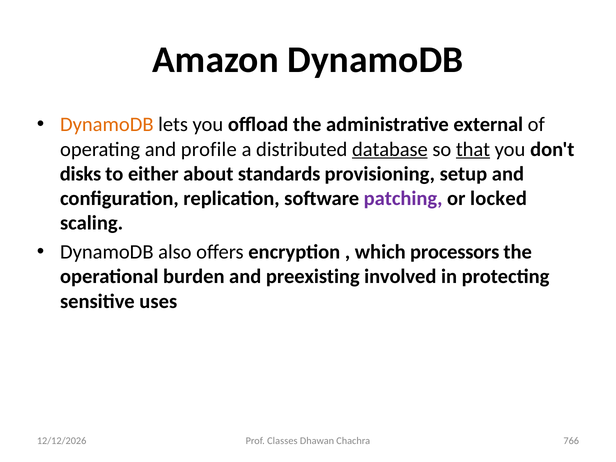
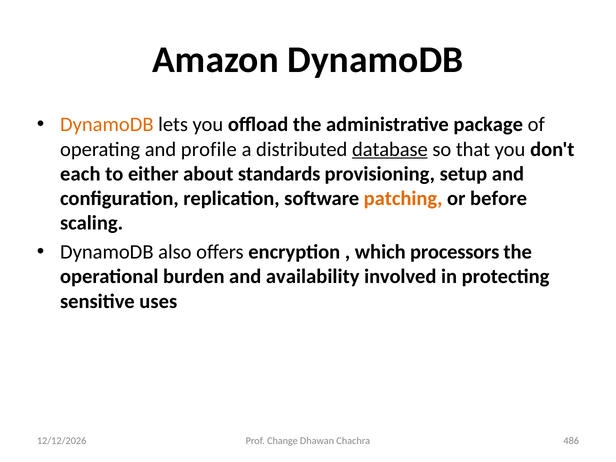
external: external -> package
that underline: present -> none
disks: disks -> each
patching colour: purple -> orange
locked: locked -> before
preexisting: preexisting -> availability
Classes: Classes -> Change
766: 766 -> 486
